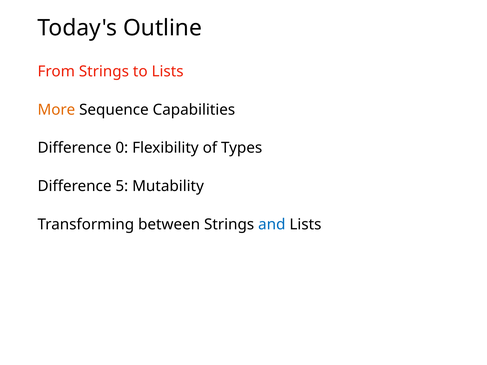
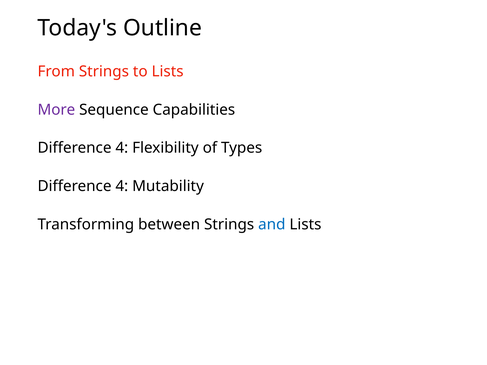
More colour: orange -> purple
0 at (122, 148): 0 -> 4
5 at (122, 186): 5 -> 4
